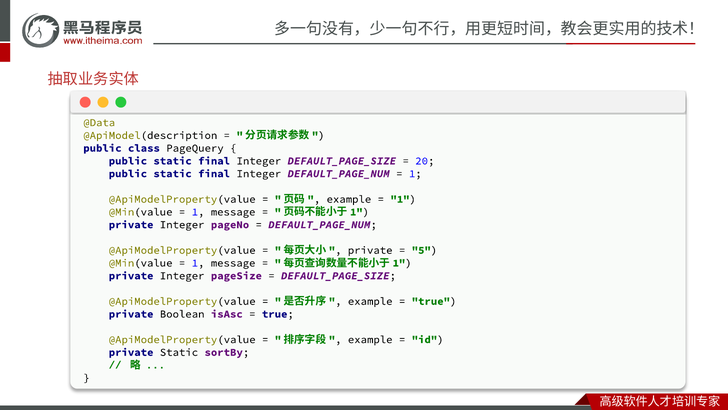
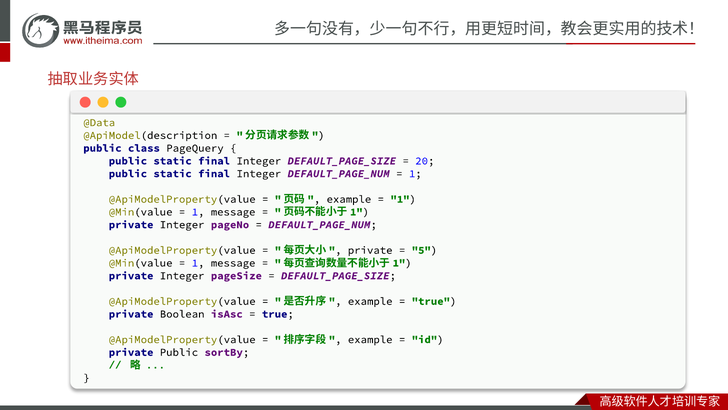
private Static: Static -> Public
